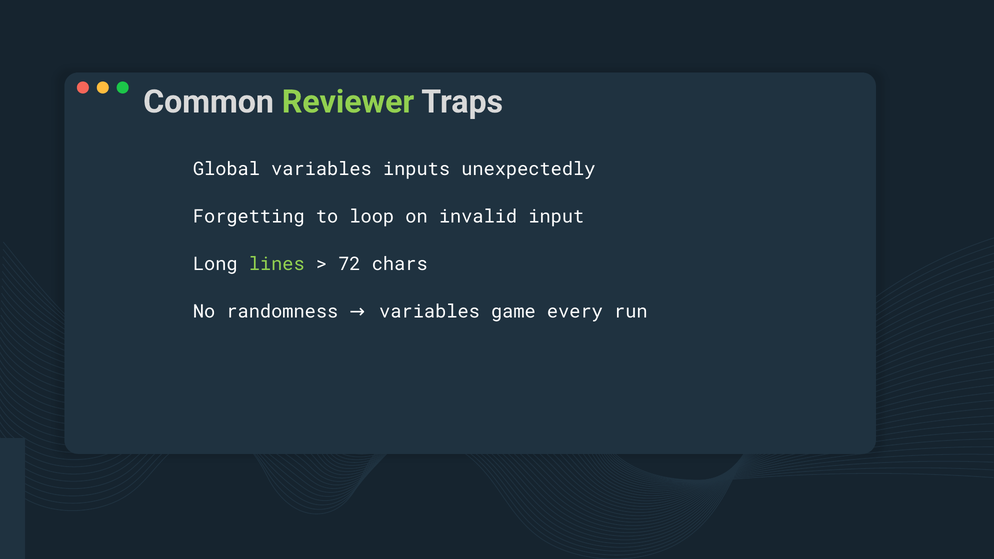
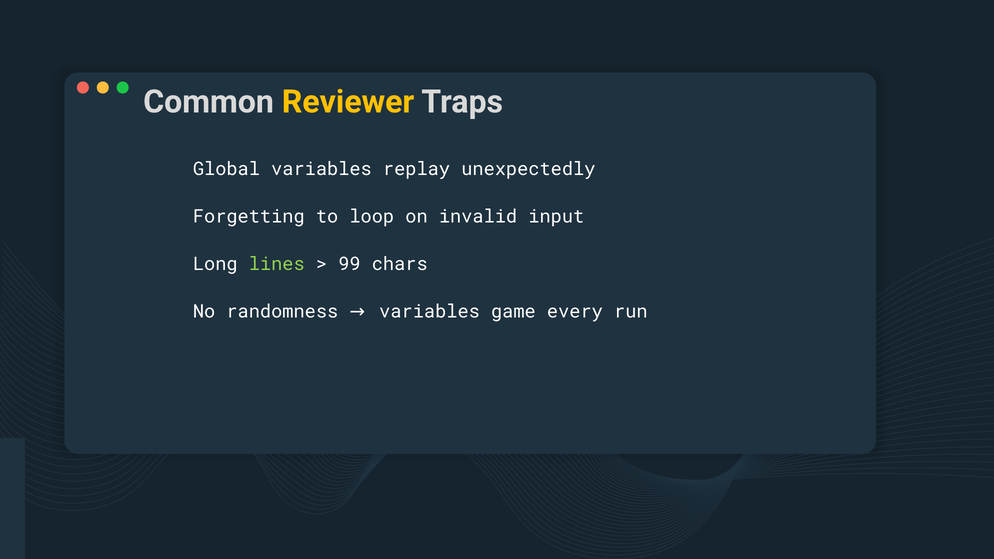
Reviewer colour: light green -> yellow
inputs: inputs -> replay
72: 72 -> 99
